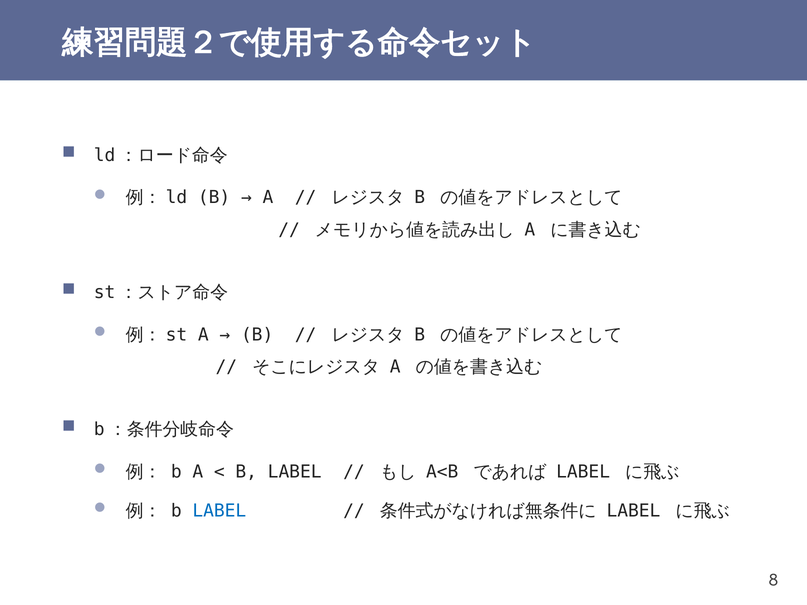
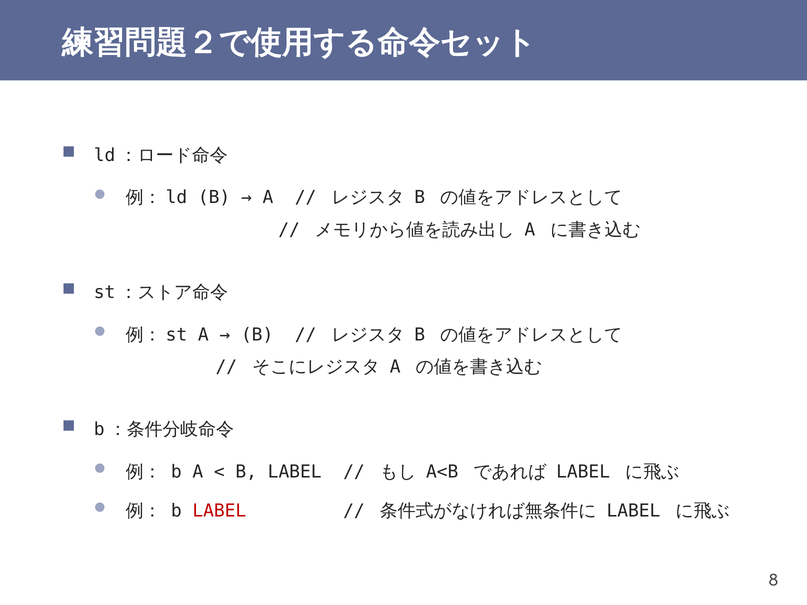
LABEL at (219, 511) colour: blue -> red
